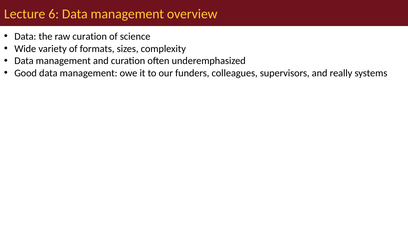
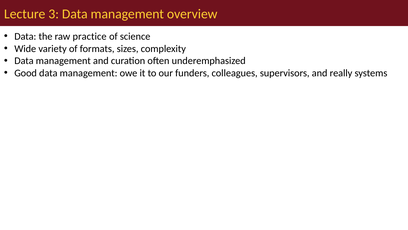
6: 6 -> 3
raw curation: curation -> practice
